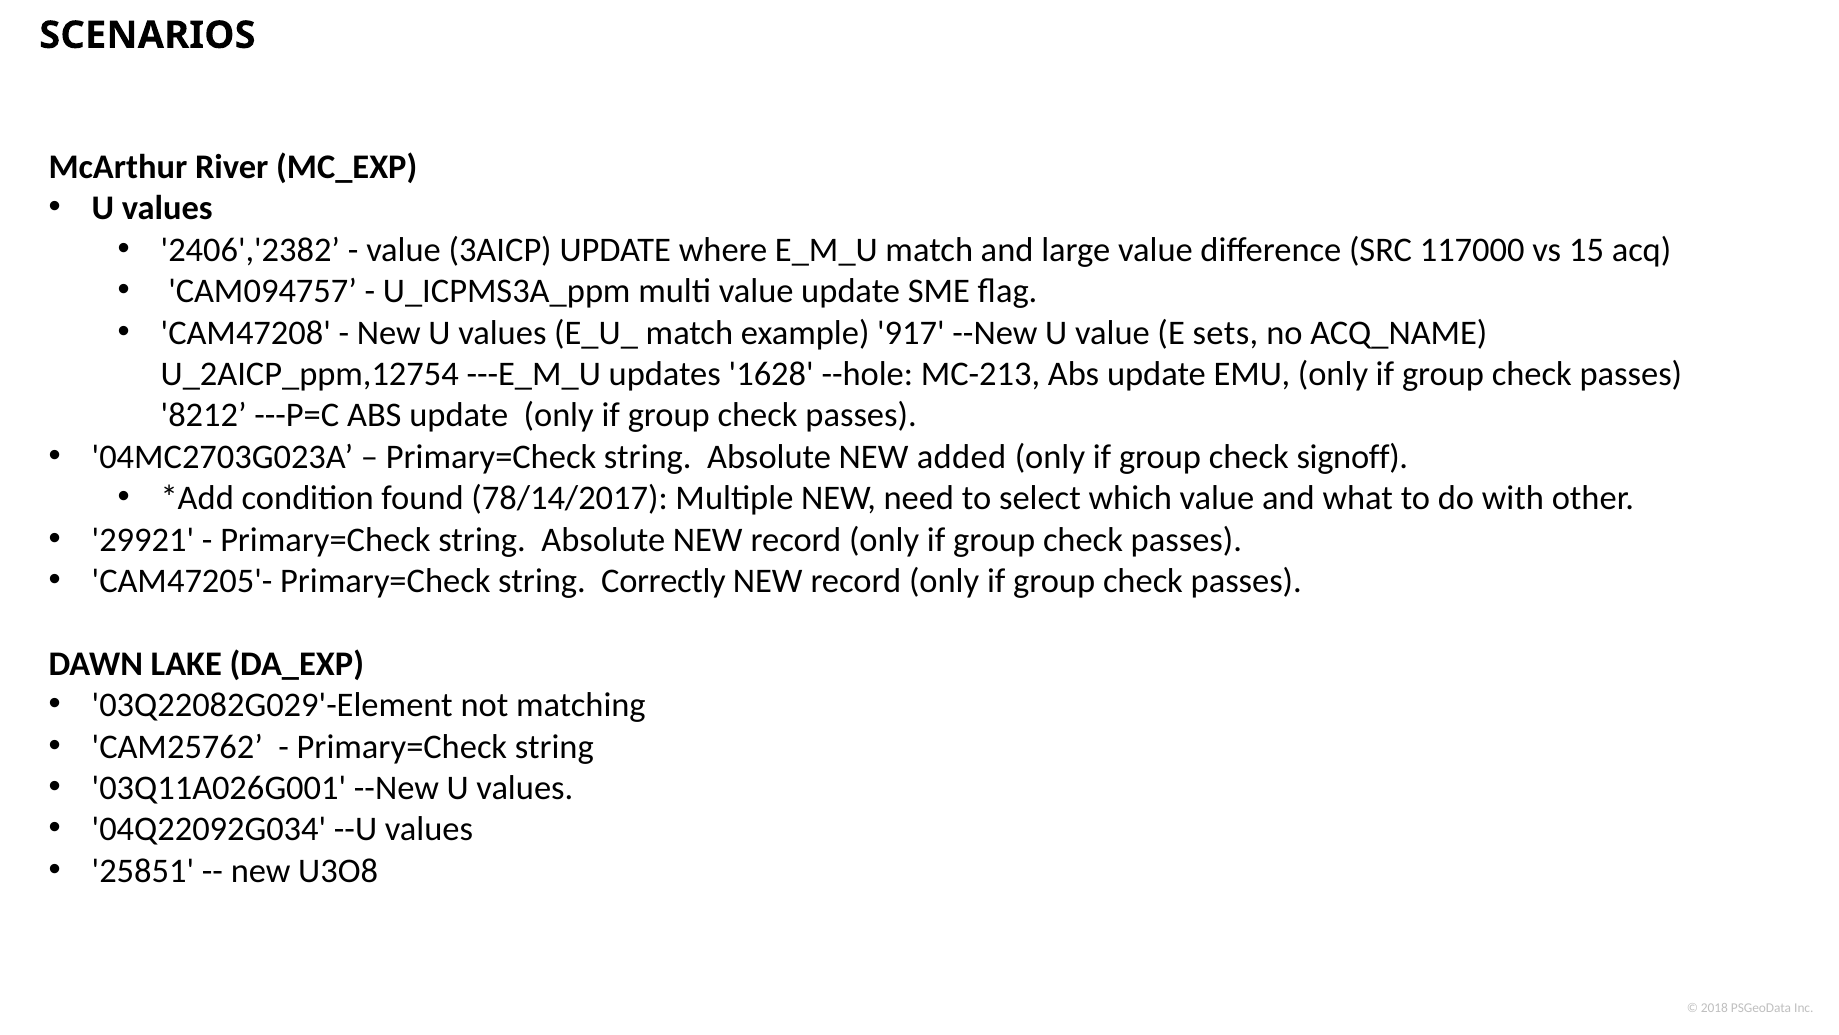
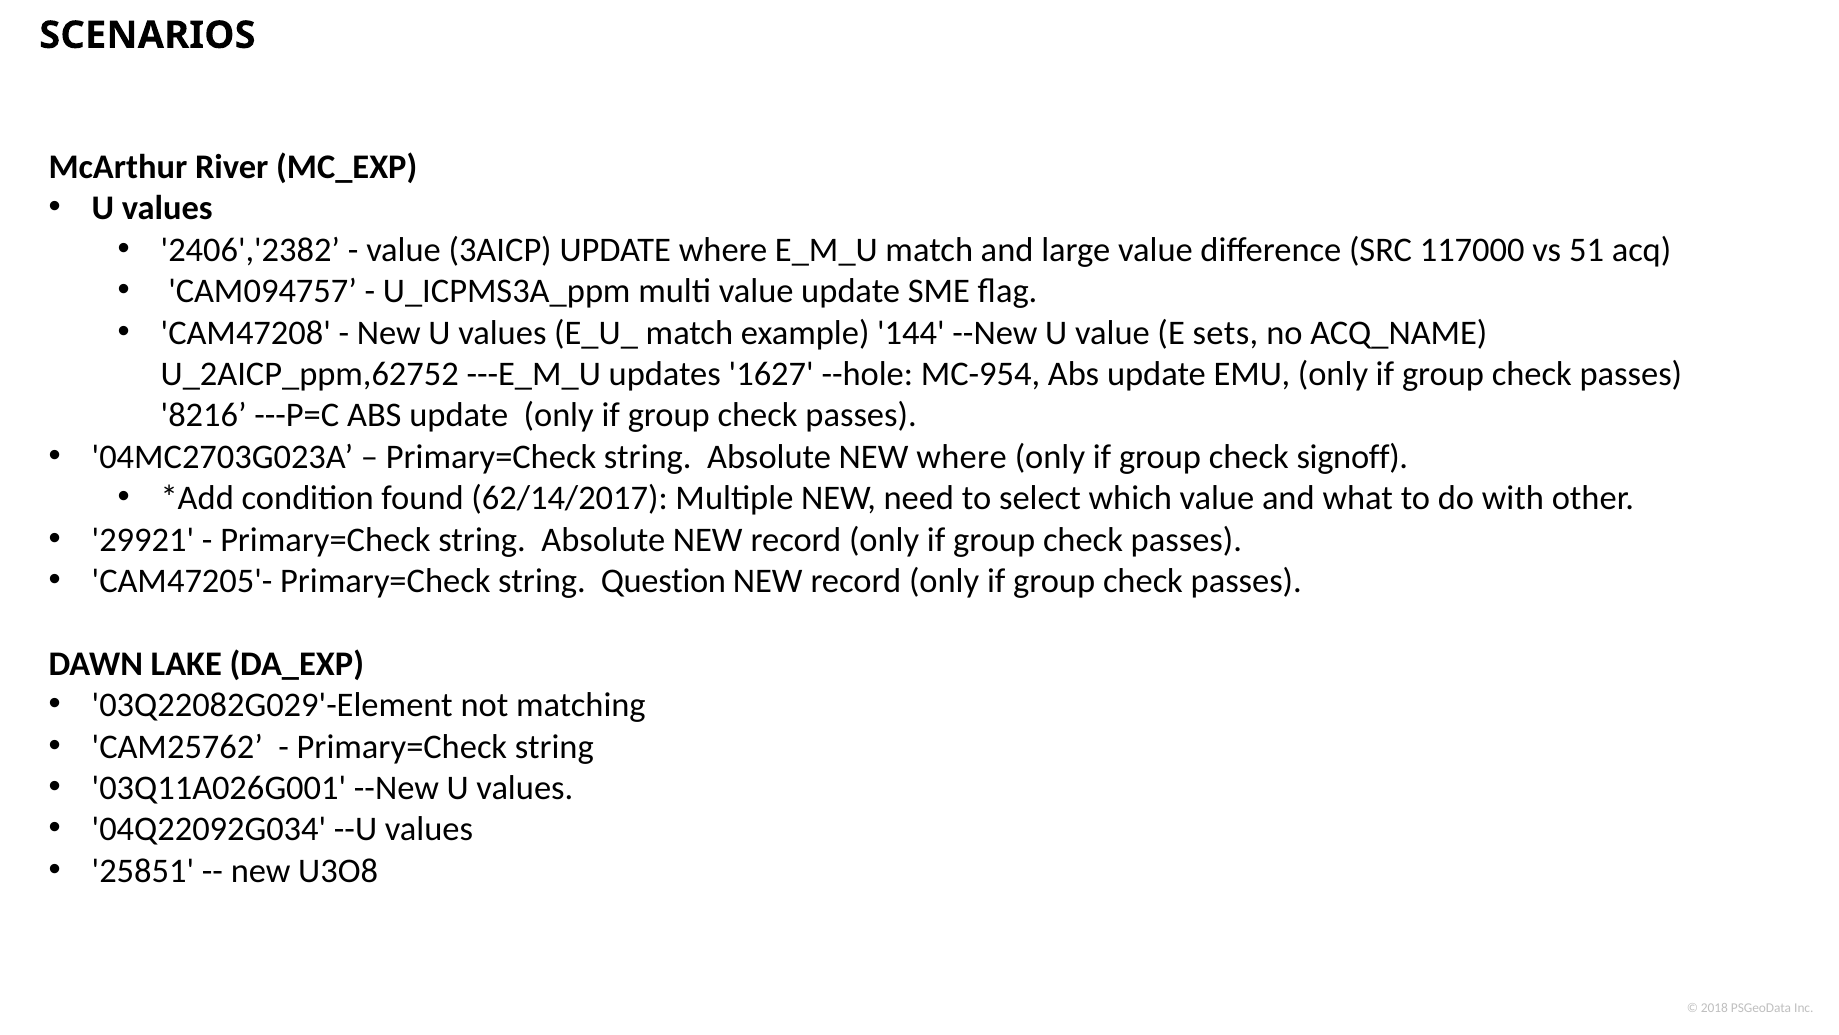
15: 15 -> 51
917: 917 -> 144
U_2AICP_ppm,12754: U_2AICP_ppm,12754 -> U_2AICP_ppm,62752
1628: 1628 -> 1627
MC-213: MC-213 -> MC-954
8212: 8212 -> 8216
NEW added: added -> where
78/14/2017: 78/14/2017 -> 62/14/2017
Correctly: Correctly -> Question
